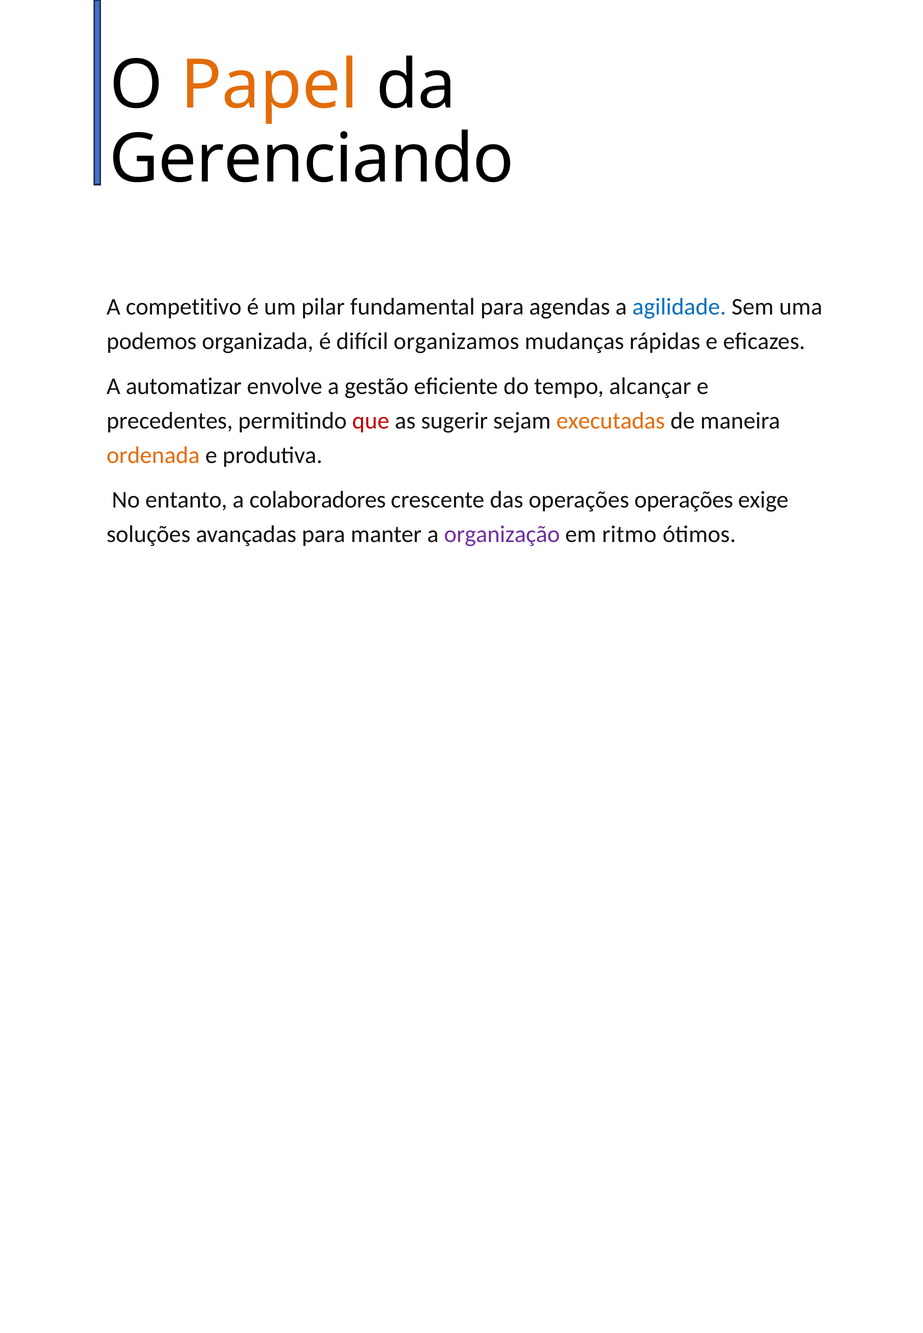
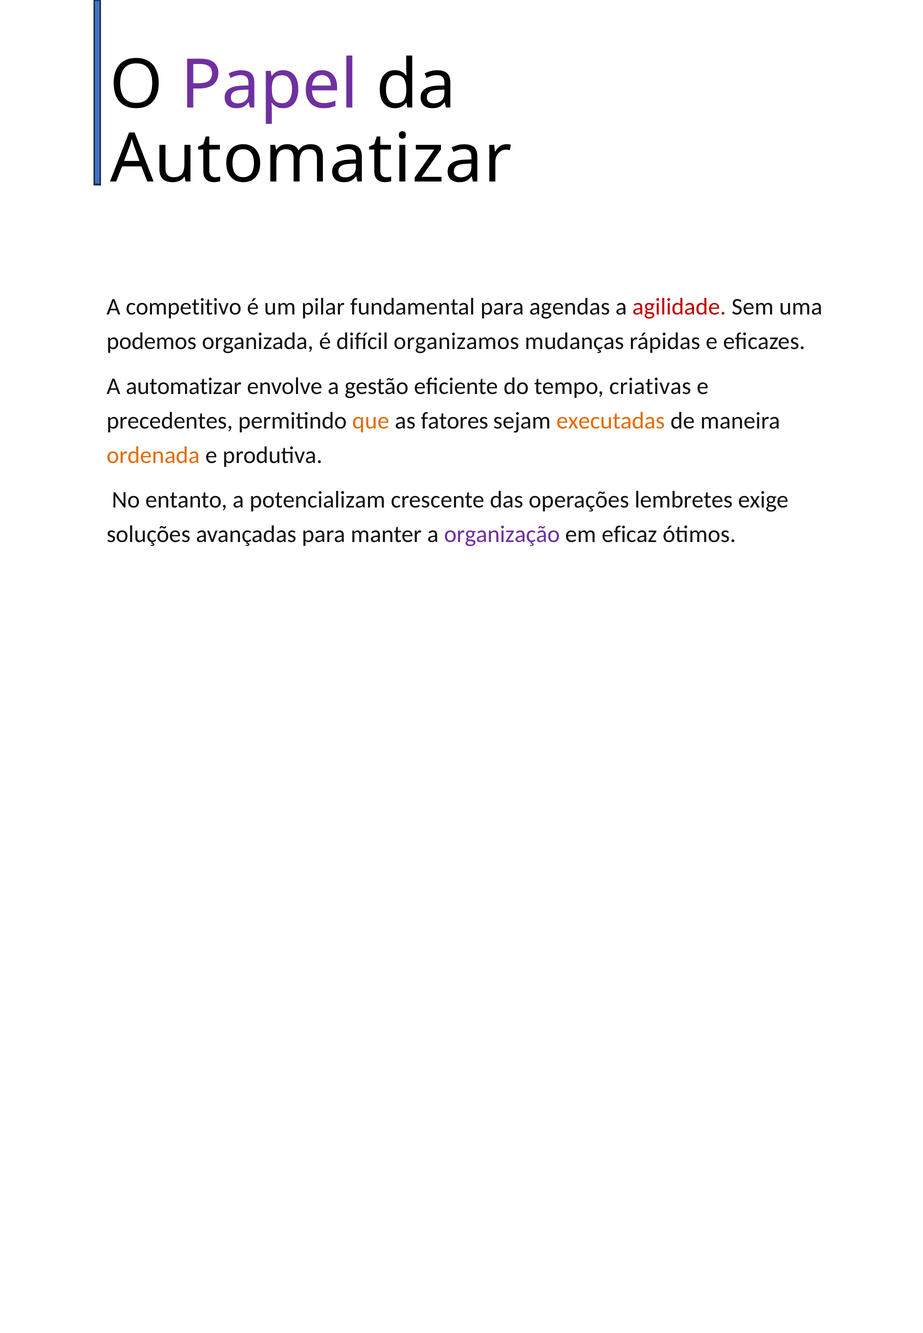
Papel colour: orange -> purple
Gerenciando at (312, 159): Gerenciando -> Automatizar
agilidade colour: blue -> red
alcançar: alcançar -> criativas
que colour: red -> orange
sugerir: sugerir -> fatores
colaboradores: colaboradores -> potencializam
operações operações: operações -> lembretes
ritmo: ritmo -> eficaz
